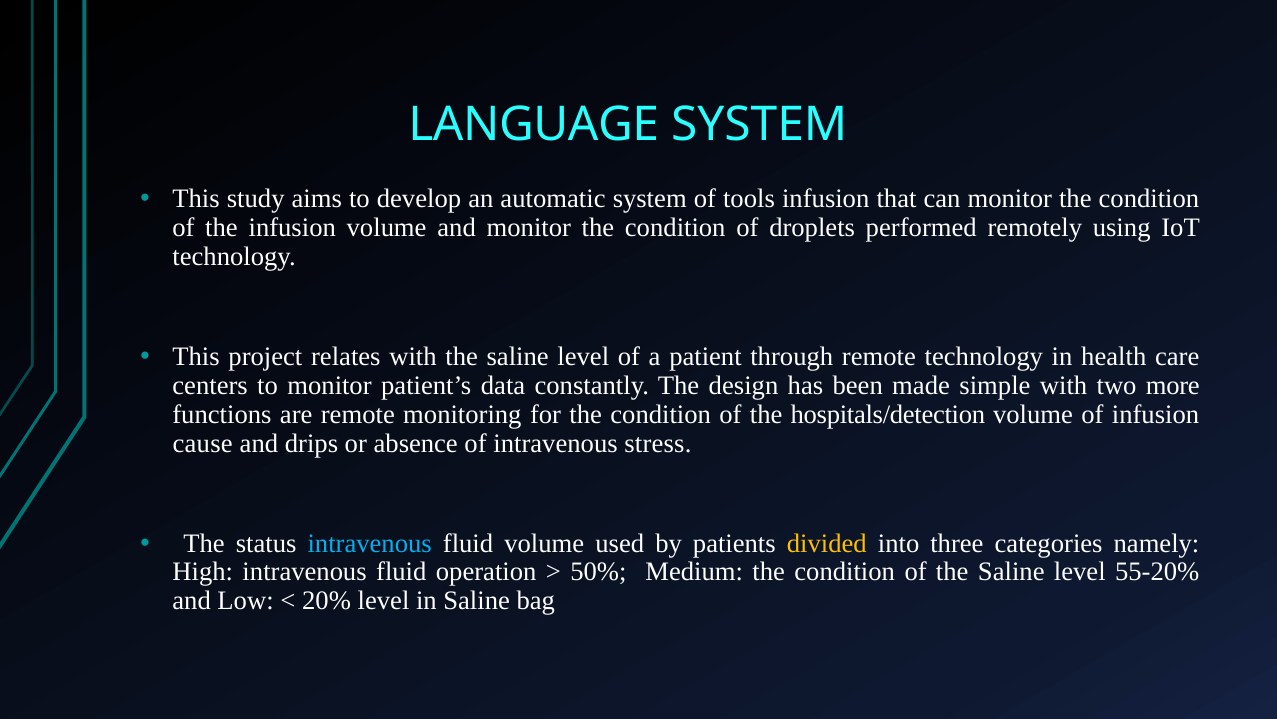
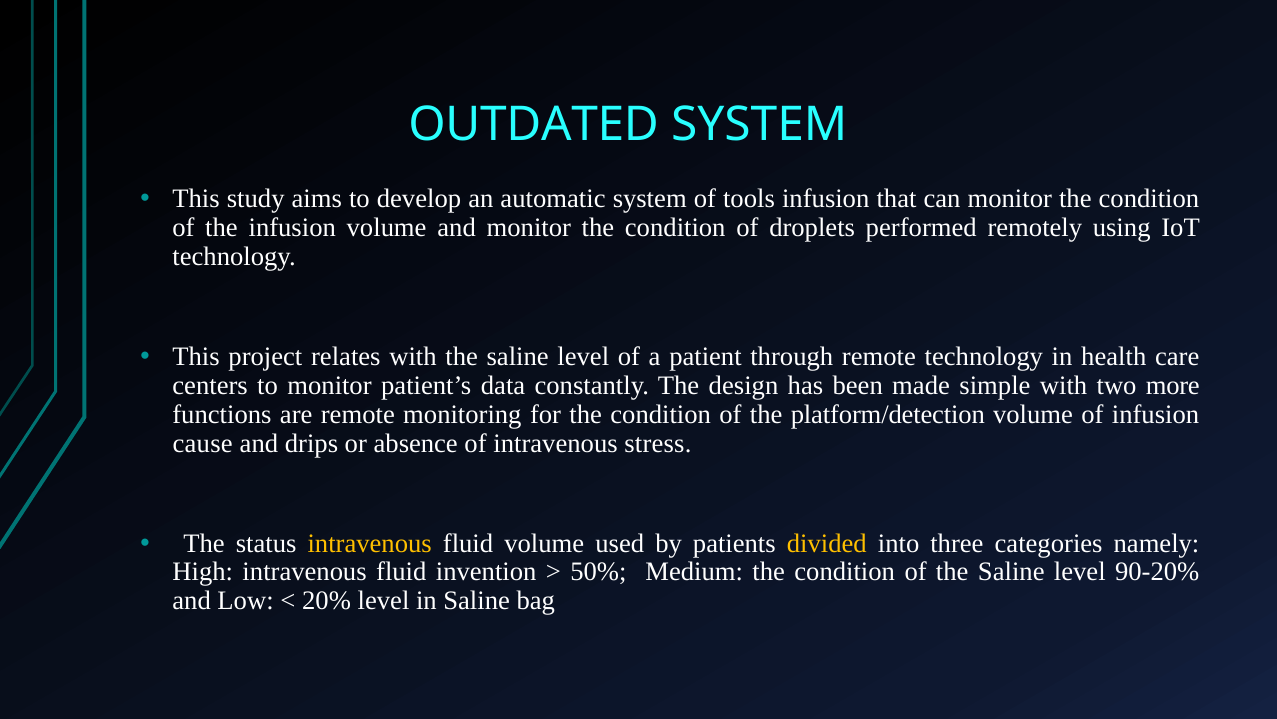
LANGUAGE: LANGUAGE -> OUTDATED
hospitals/detection: hospitals/detection -> platform/detection
intravenous at (370, 543) colour: light blue -> yellow
operation: operation -> invention
55-20%: 55-20% -> 90-20%
